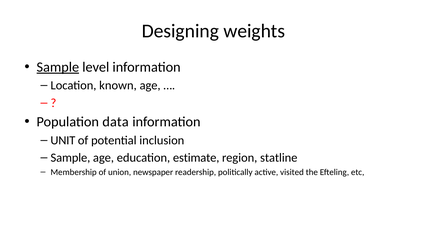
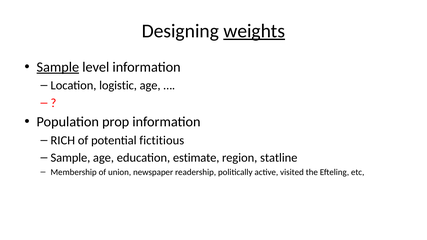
weights underline: none -> present
known: known -> logistic
data: data -> prop
UNIT: UNIT -> RICH
inclusion: inclusion -> fictitious
